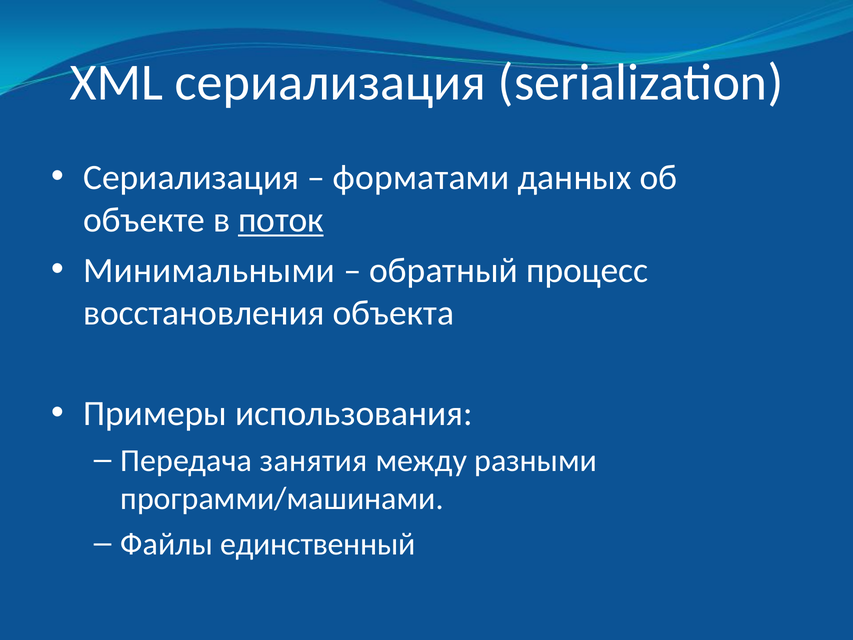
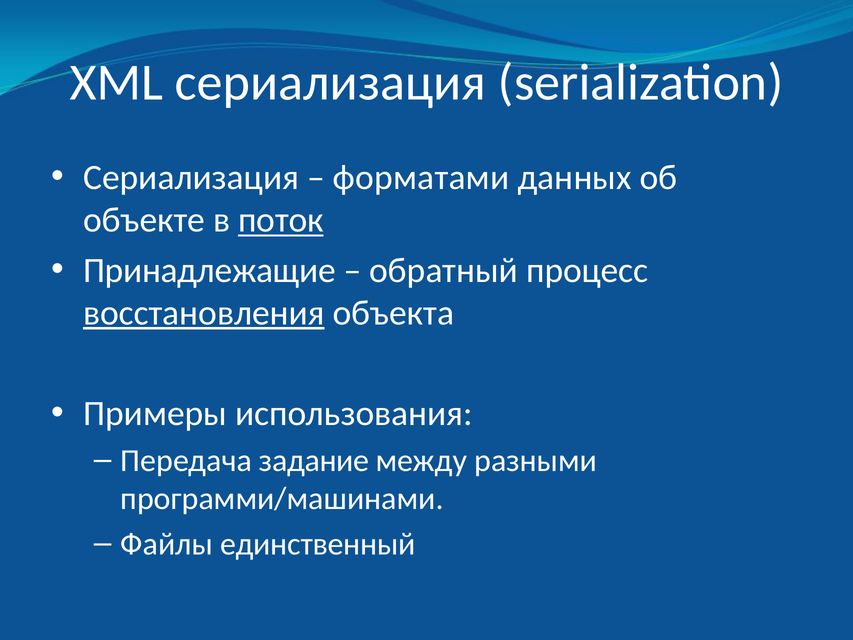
Минимальными: Минимальными -> Принадлежащие
восстановления underline: none -> present
занятия: занятия -> задание
